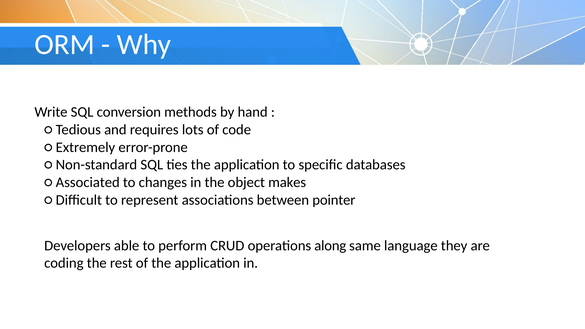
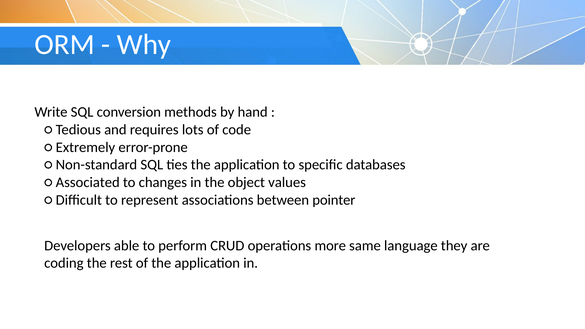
makes: makes -> values
along: along -> more
